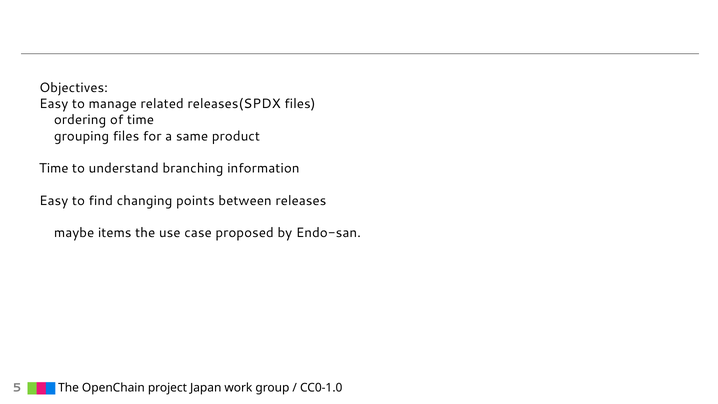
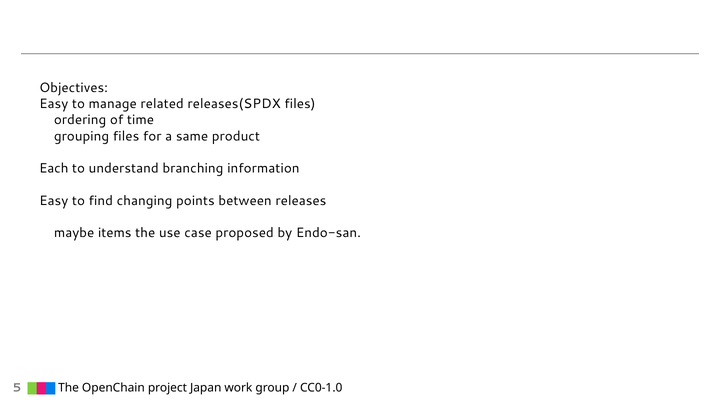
Time at (54, 168): Time -> Each
